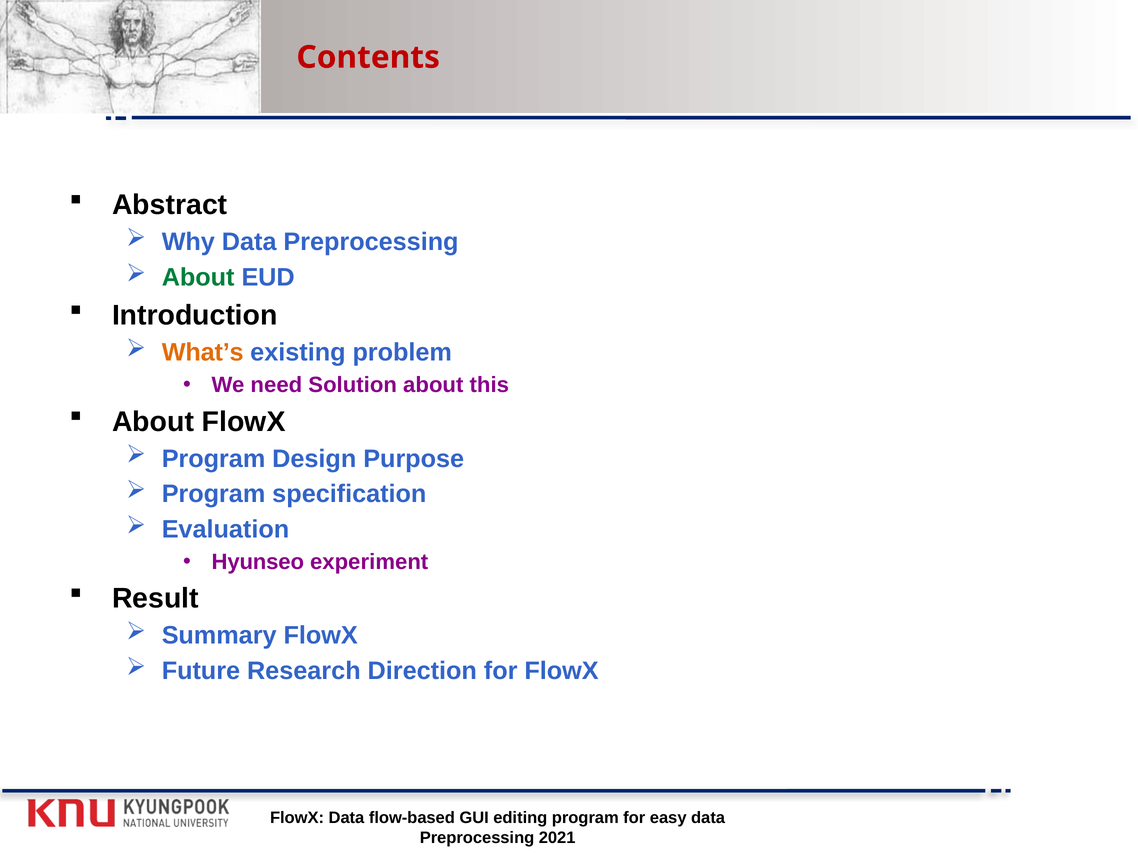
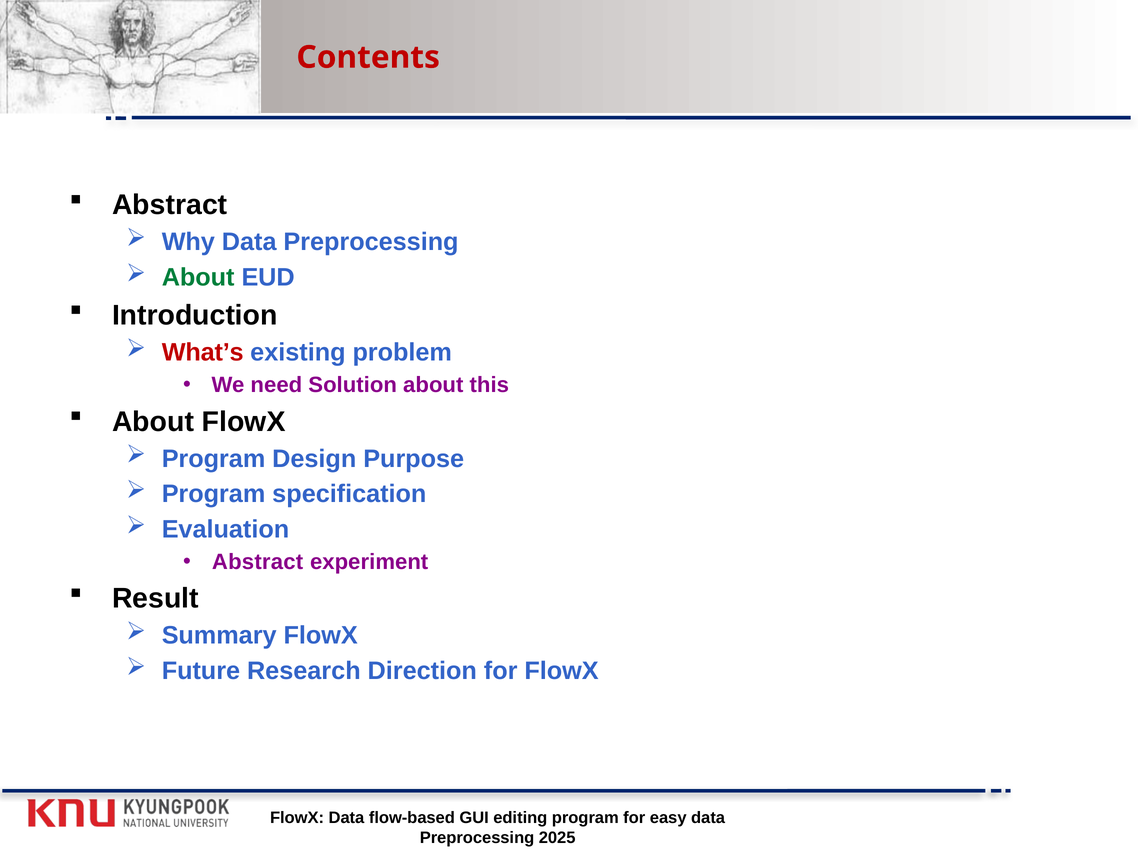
What’s colour: orange -> red
Hyunseo at (258, 562): Hyunseo -> Abstract
2021: 2021 -> 2025
